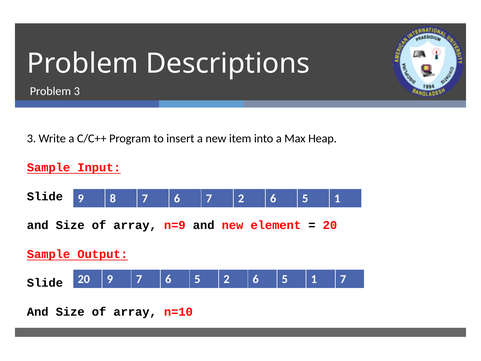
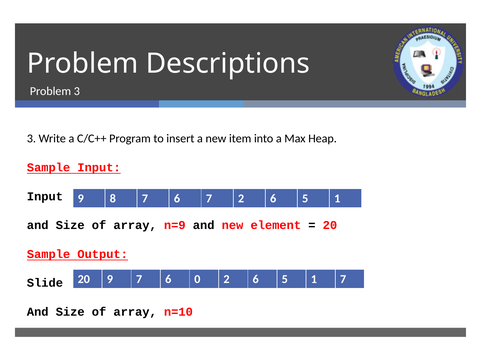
Slide at (45, 196): Slide -> Input
7 6 5: 5 -> 0
